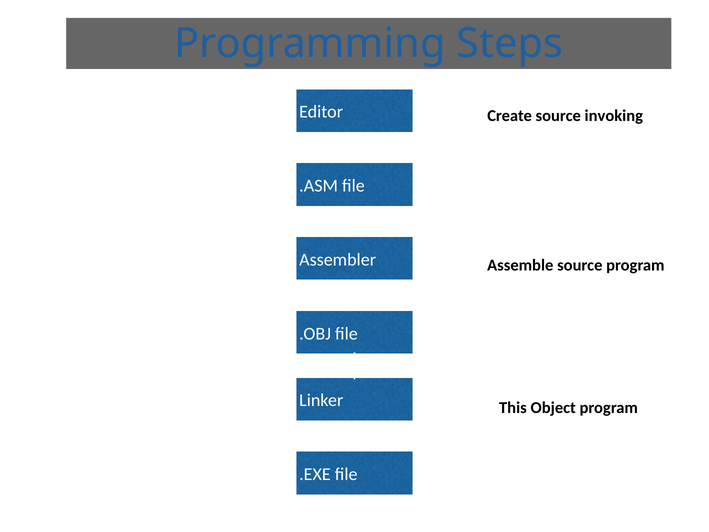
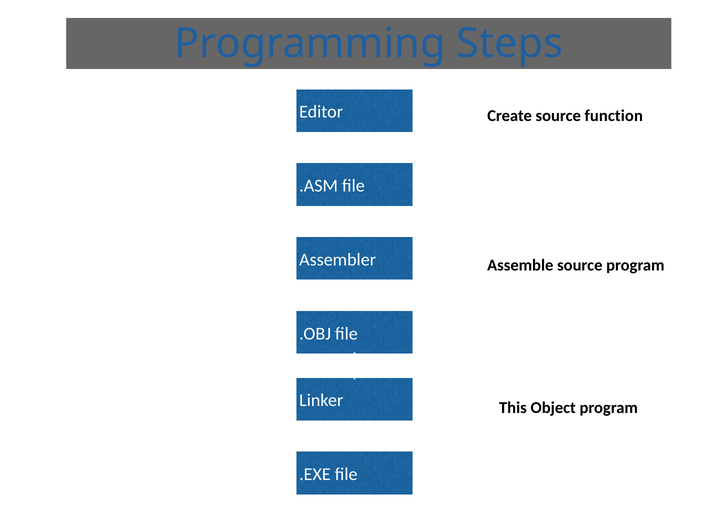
invoking: invoking -> function
